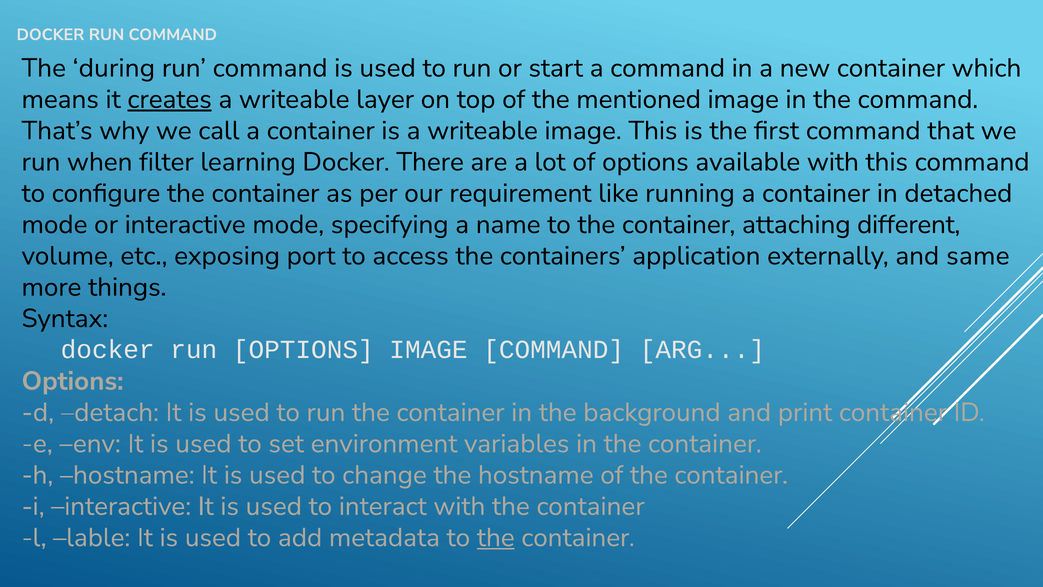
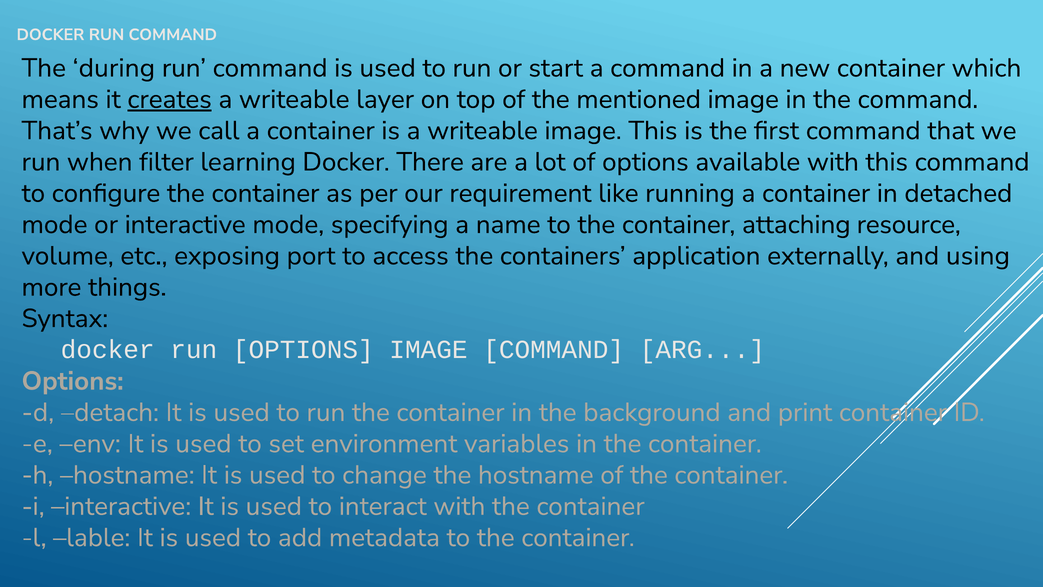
different: different -> resource
same: same -> using
the at (496, 537) underline: present -> none
